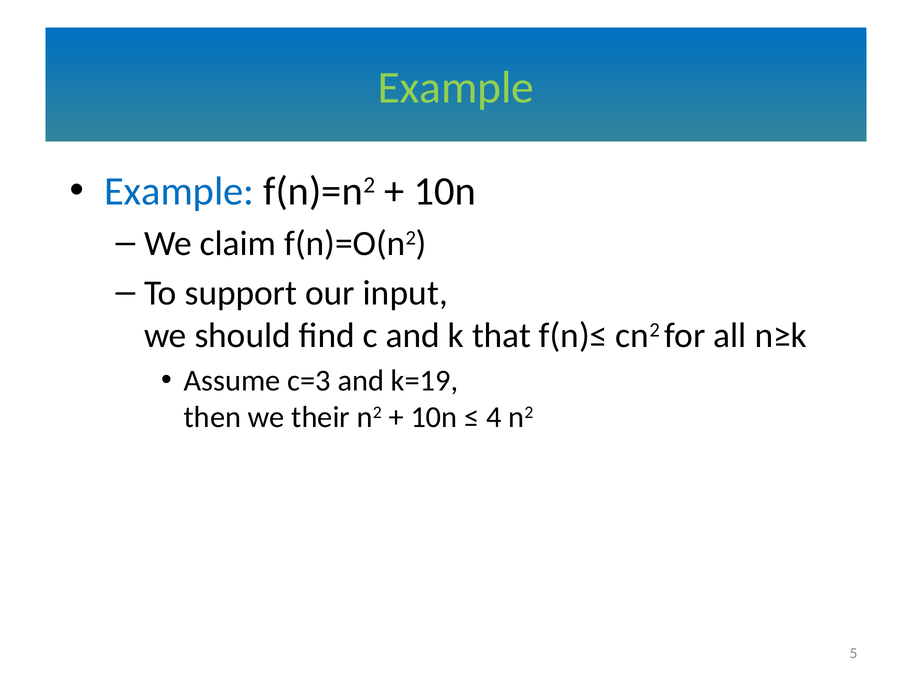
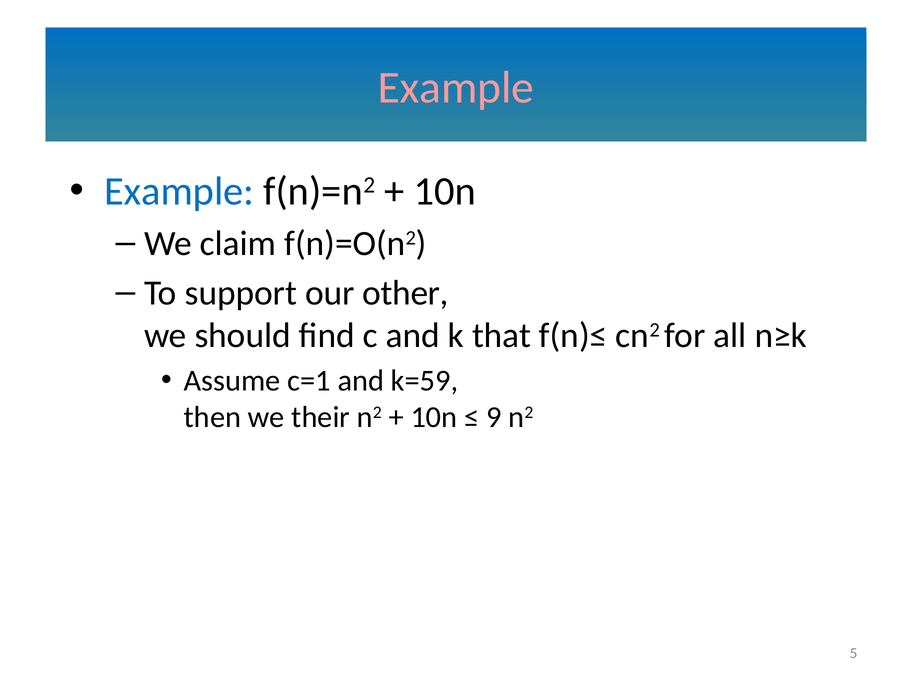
Example at (456, 88) colour: light green -> pink
input: input -> other
c=3: c=3 -> c=1
k=19: k=19 -> k=59
4: 4 -> 9
